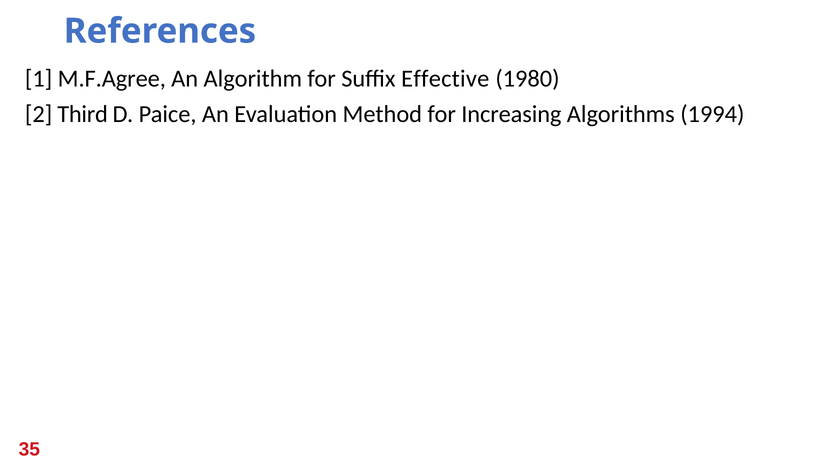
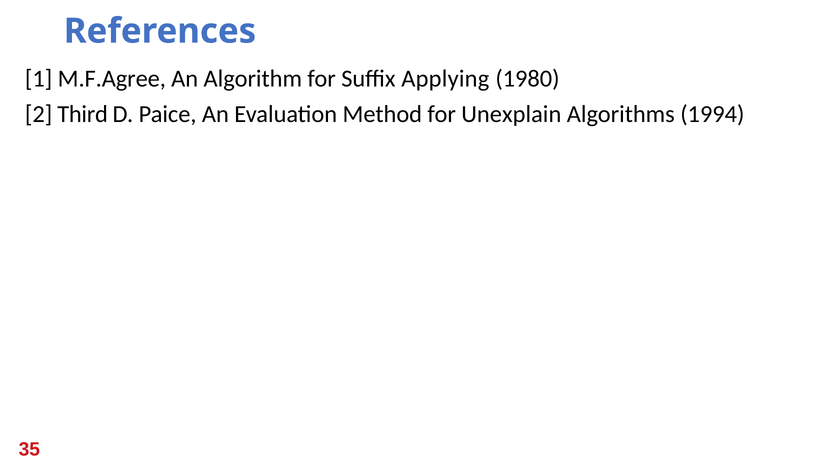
Effective: Effective -> Applying
Increasing: Increasing -> Unexplain
